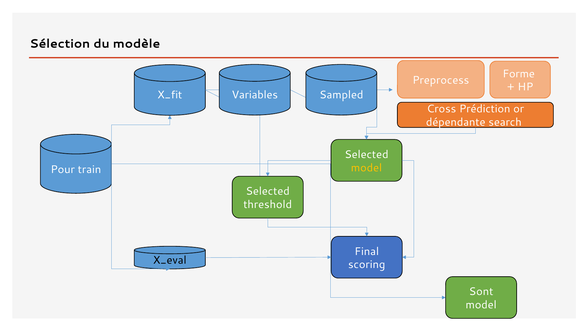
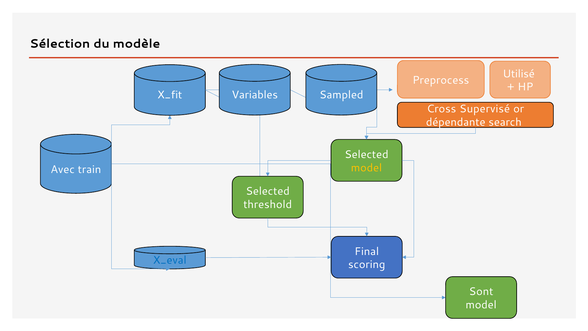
Forme: Forme -> Utilisé
Prédiction: Prédiction -> Supervisé
Pour: Pour -> Avec
X_eval colour: black -> blue
